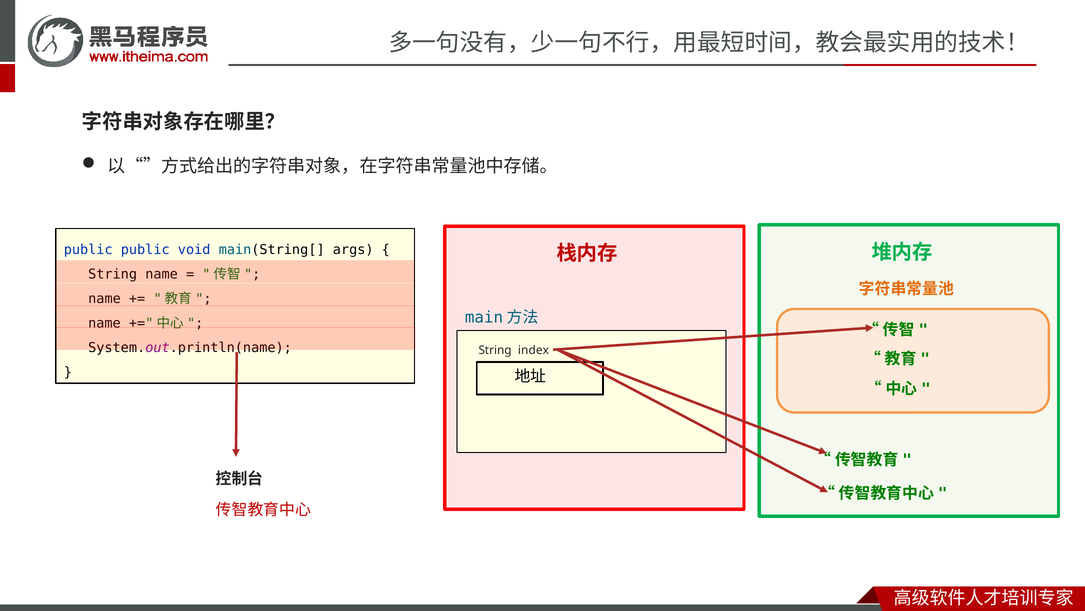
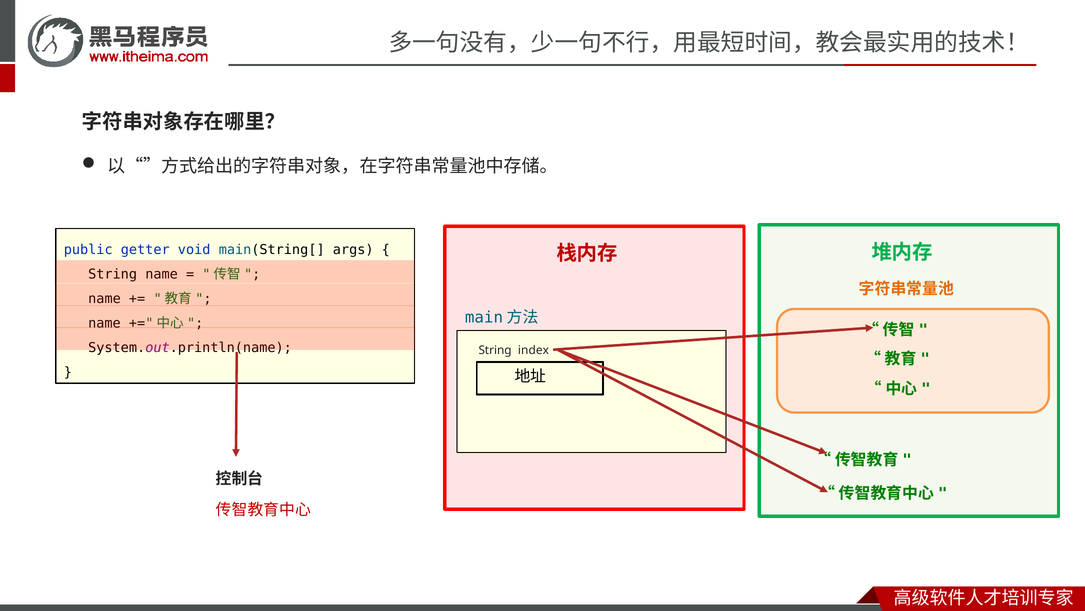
public public: public -> getter
